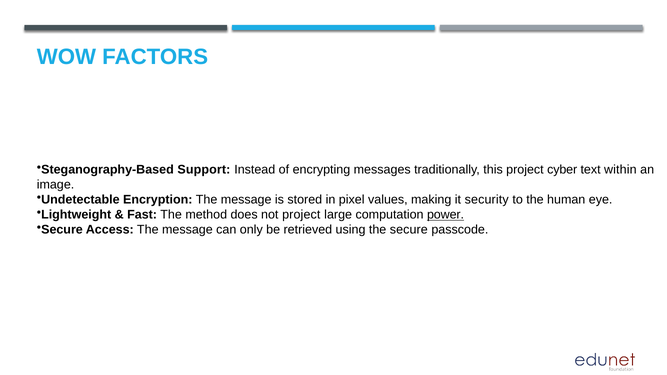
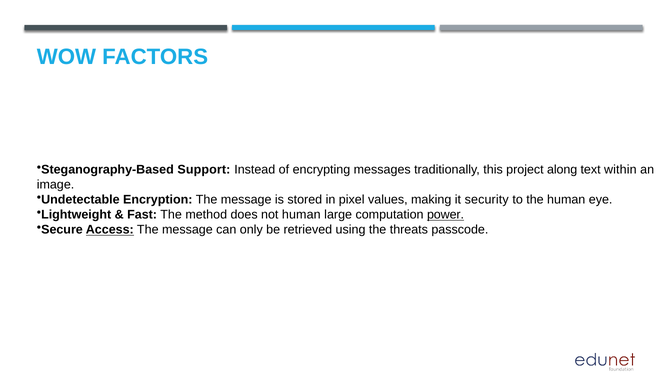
cyber: cyber -> along
not project: project -> human
Access underline: none -> present
the secure: secure -> threats
